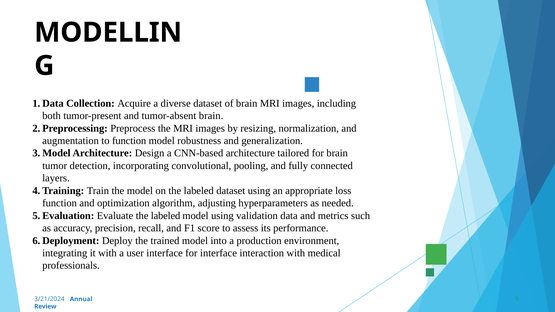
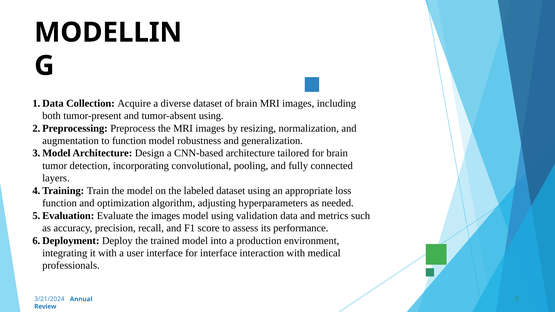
tumor-absent brain: brain -> using
Evaluate the labeled: labeled -> images
